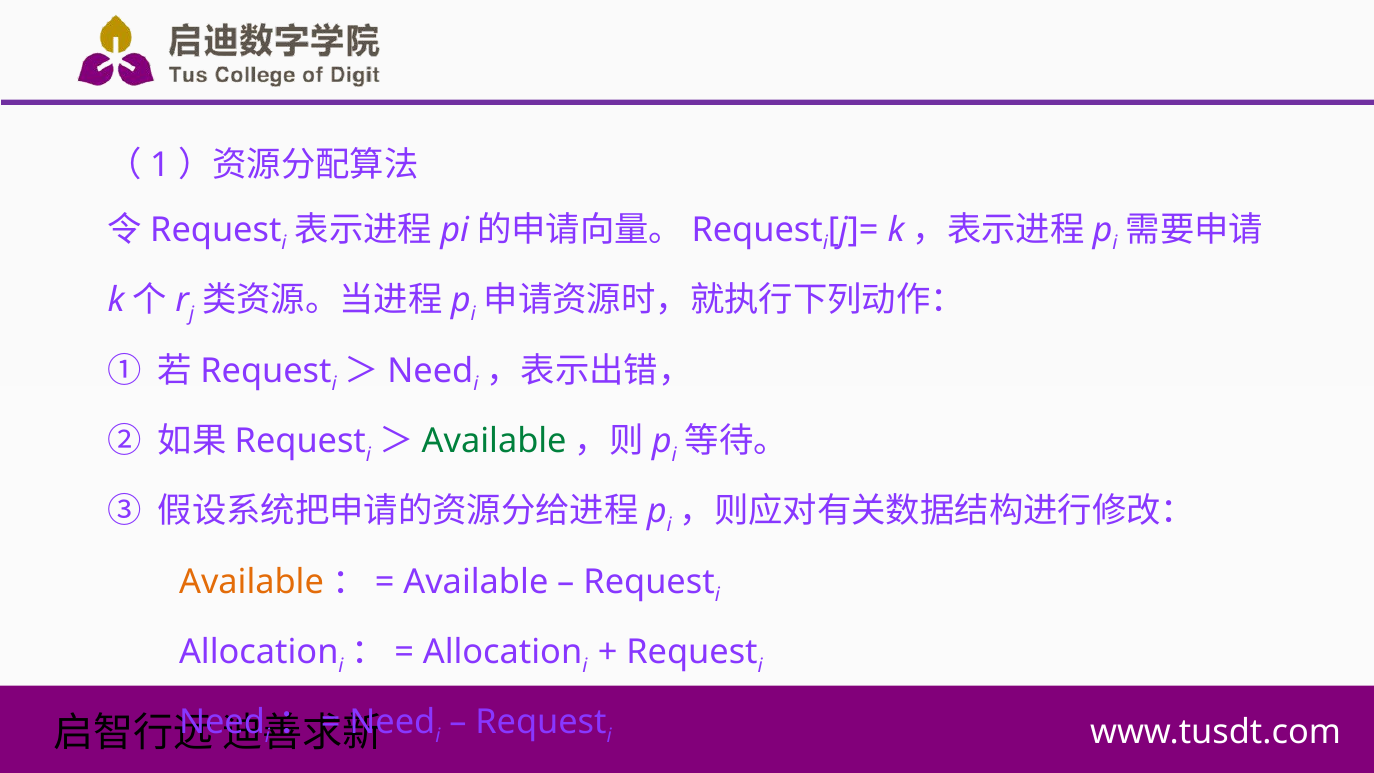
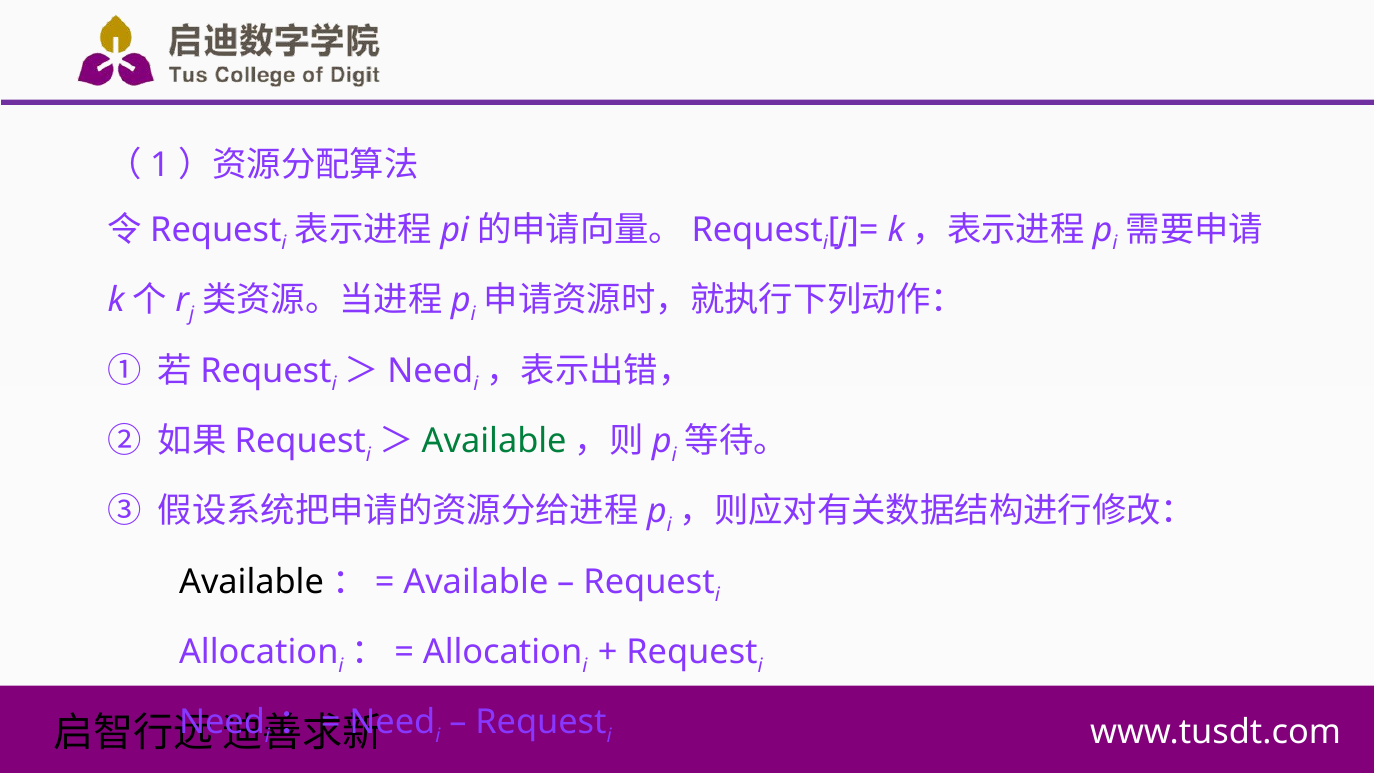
Available at (252, 582) colour: orange -> black
